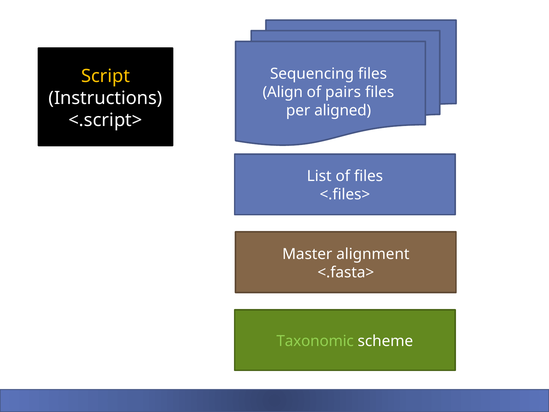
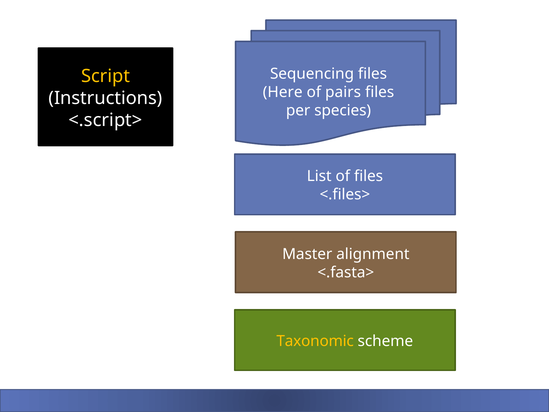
Align: Align -> Here
aligned: aligned -> species
Taxonomic colour: light green -> yellow
